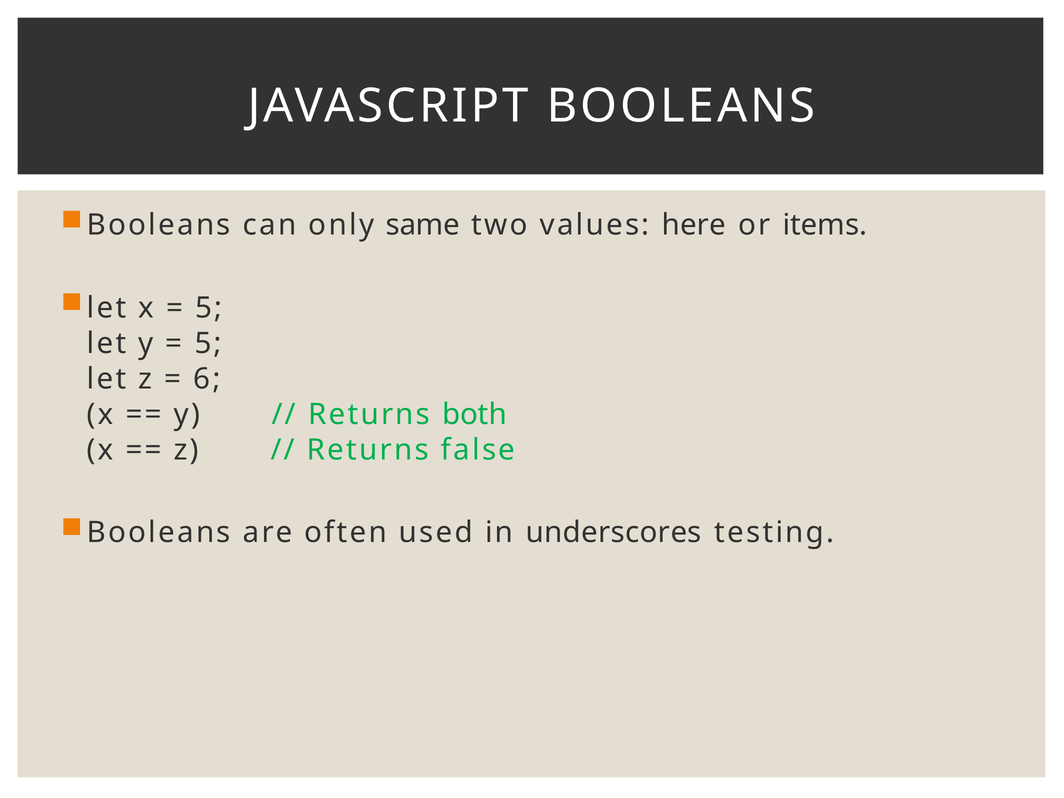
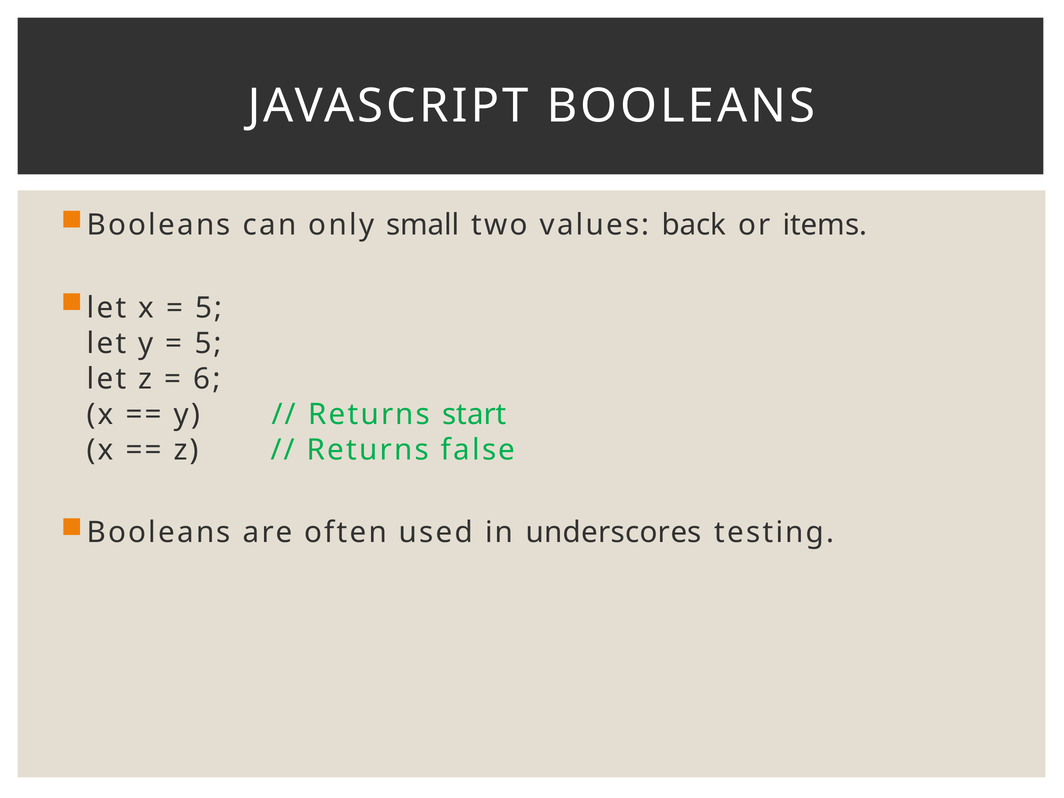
same: same -> small
here: here -> back
both: both -> start
